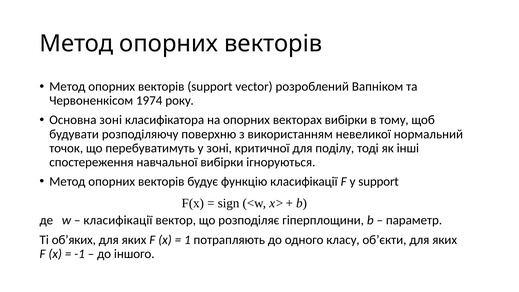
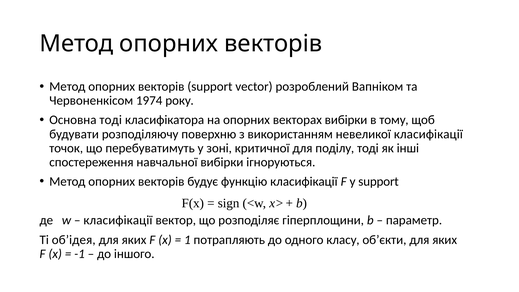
Основна зоні: зоні -> тоді
невеликої нормальний: нормальний -> класифікації
об’яких: об’яких -> об’ідея
